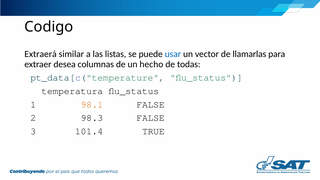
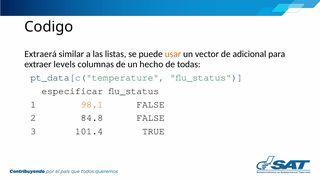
usar colour: blue -> orange
llamarlas: llamarlas -> adicional
desea: desea -> levels
temperatura: temperatura -> especificar
98.3: 98.3 -> 84.8
